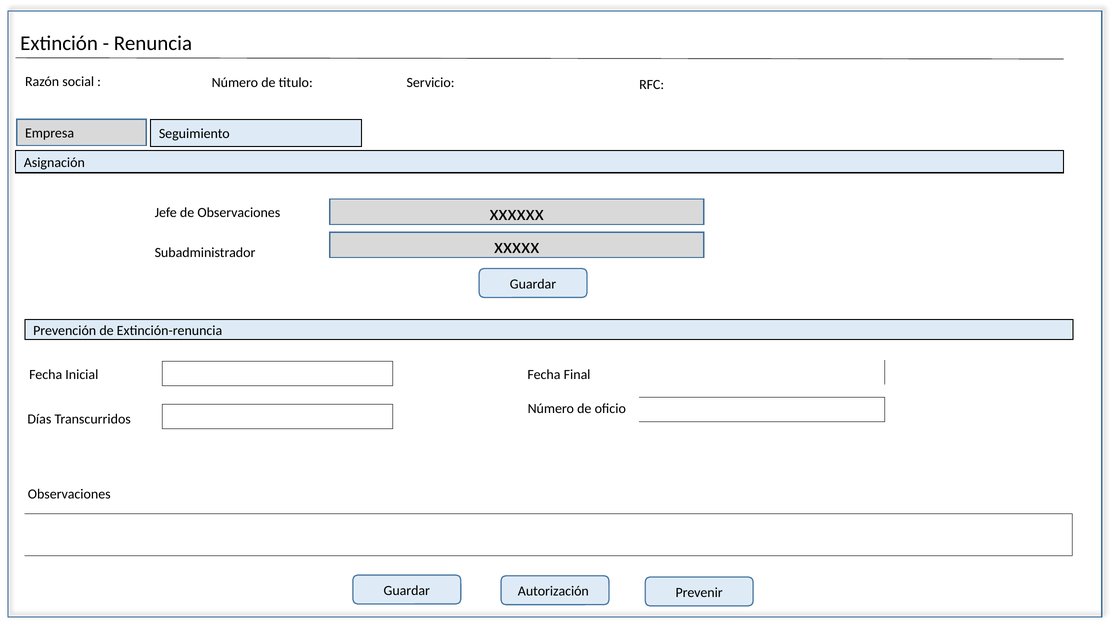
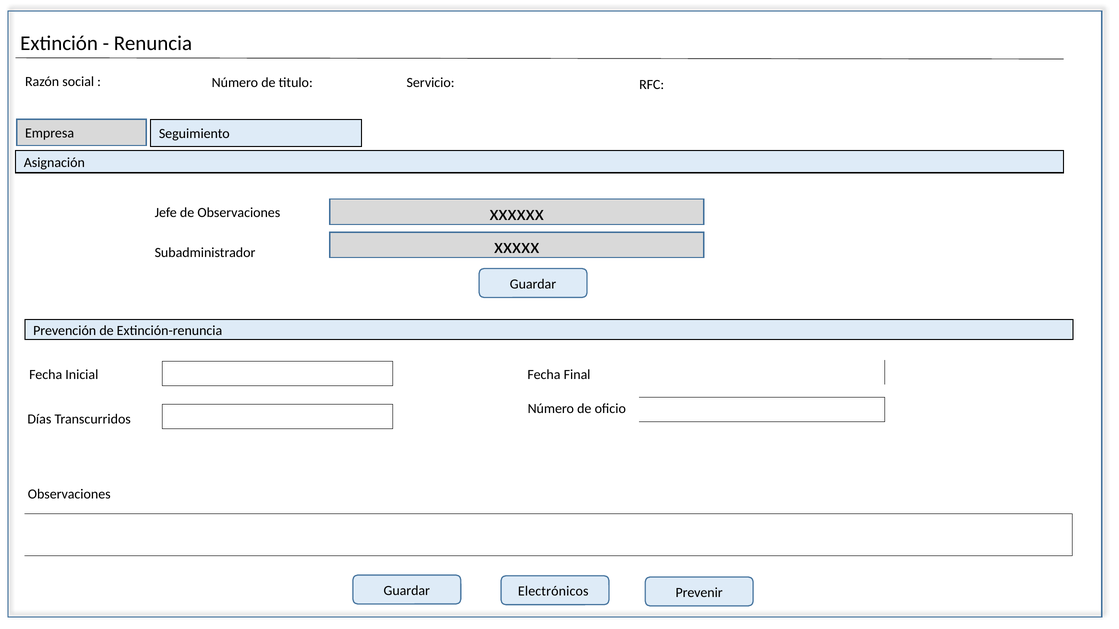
Autorización: Autorización -> Electrónicos
